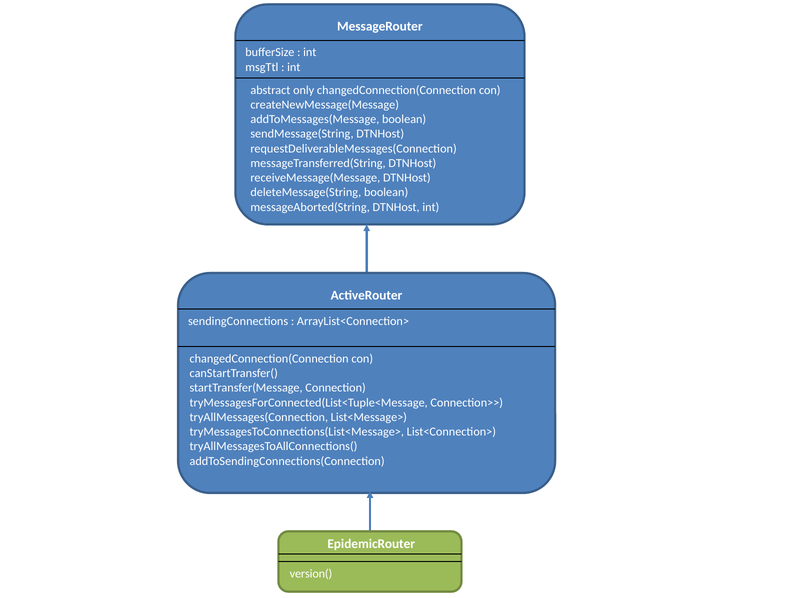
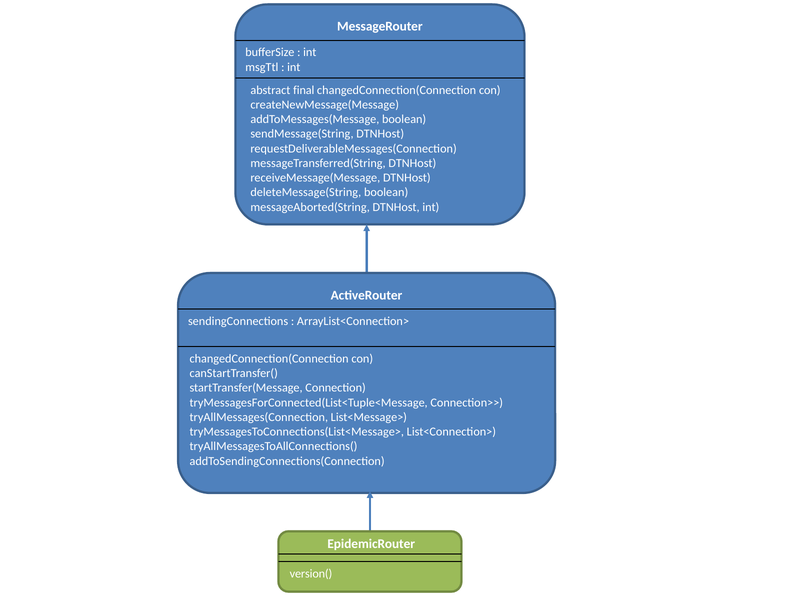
only: only -> final
